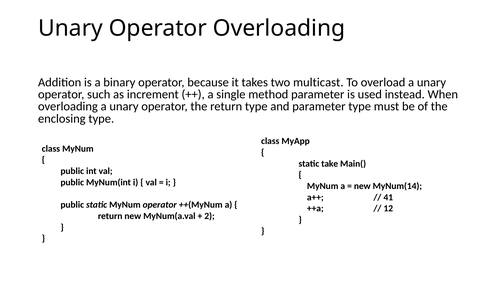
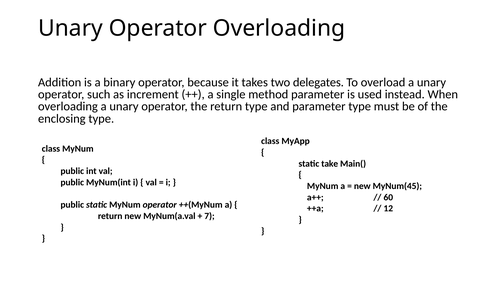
multicast: multicast -> delegates
MyNum(14: MyNum(14 -> MyNum(45
41: 41 -> 60
2: 2 -> 7
